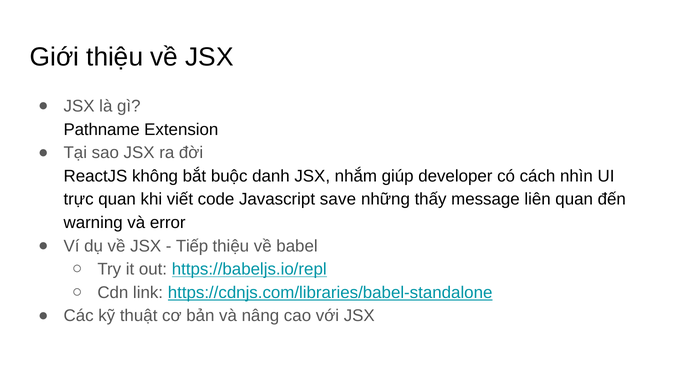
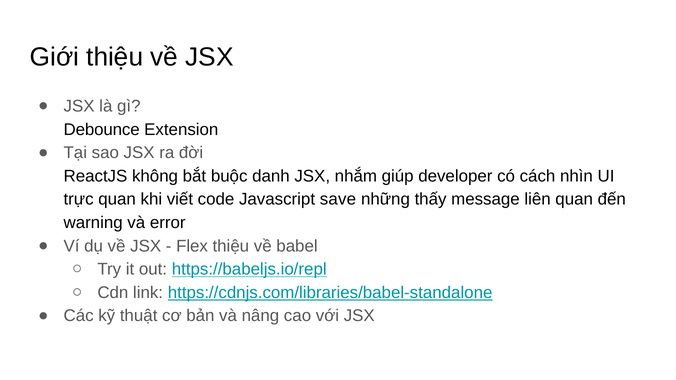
Pathname: Pathname -> Debounce
Tiếp: Tiếp -> Flex
